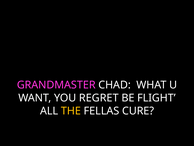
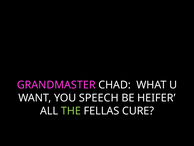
REGRET: REGRET -> SPEECH
FLIGHT: FLIGHT -> HEIFER
THE colour: yellow -> light green
